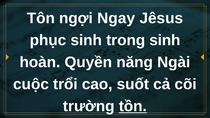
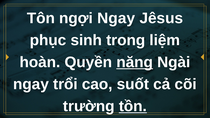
trong sinh: sinh -> liệm
năng underline: none -> present
cuộc at (31, 84): cuộc -> ngay
